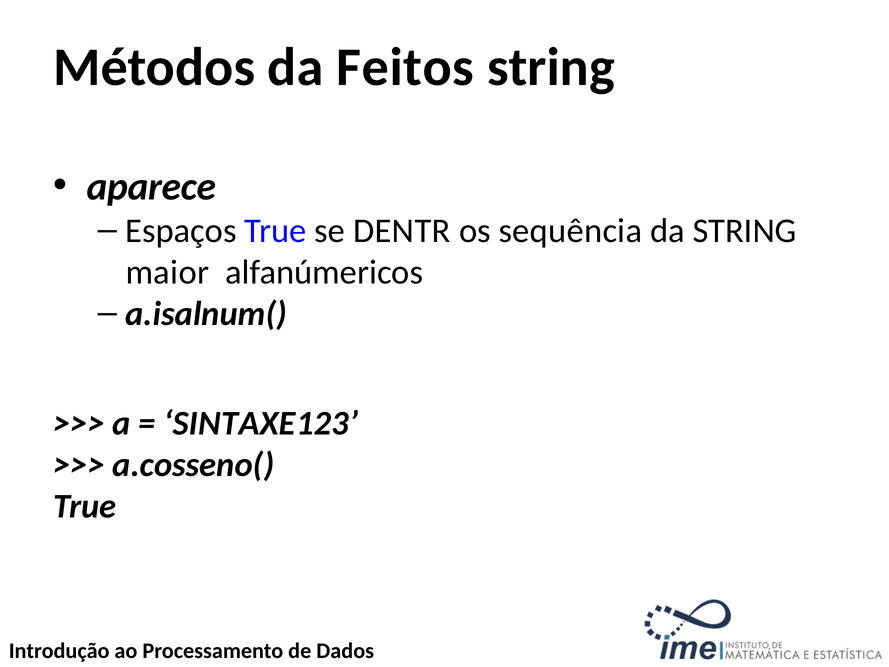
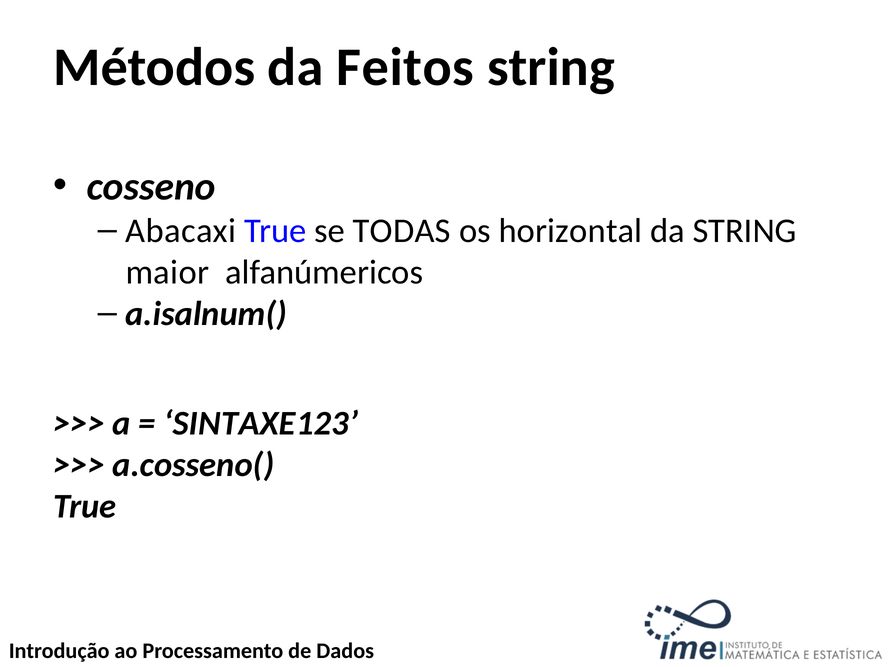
aparece: aparece -> cosseno
Espaços: Espaços -> Abacaxi
DENTR: DENTR -> TODAS
sequência: sequência -> horizontal
